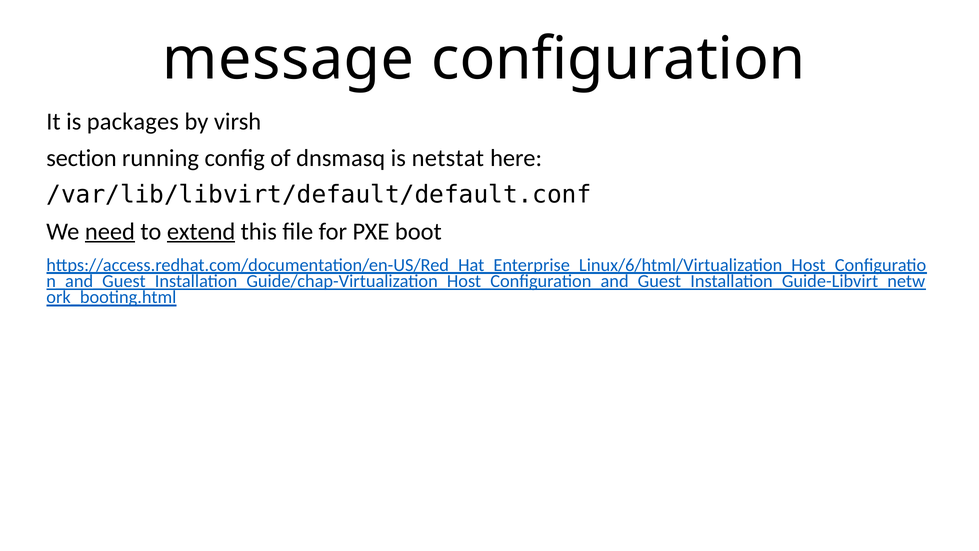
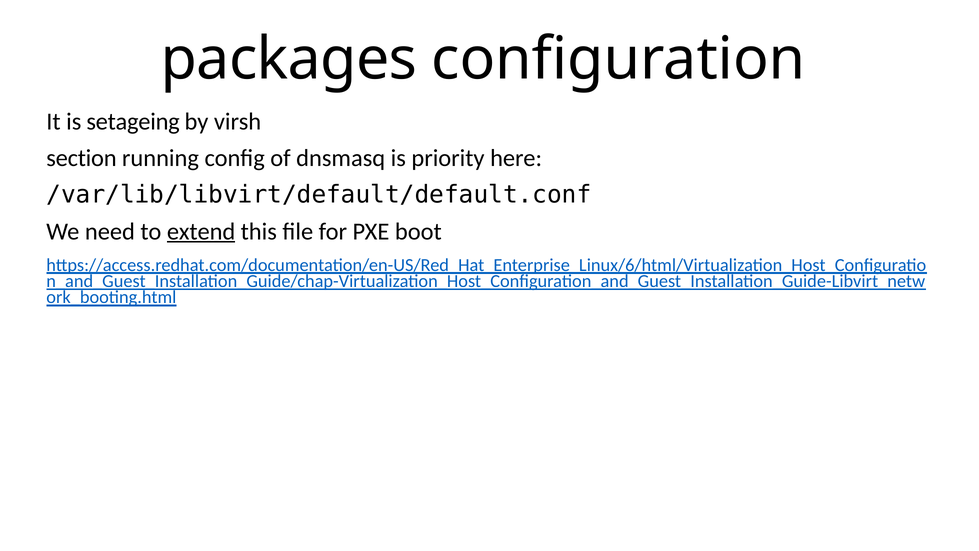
message: message -> packages
packages: packages -> setageing
netstat: netstat -> priority
need underline: present -> none
